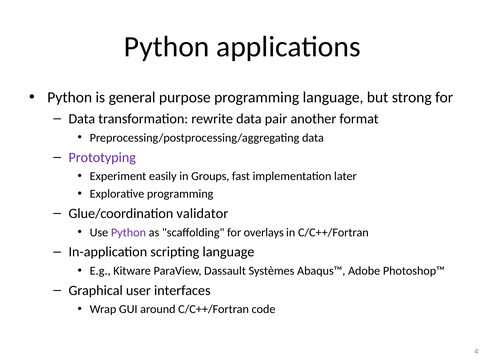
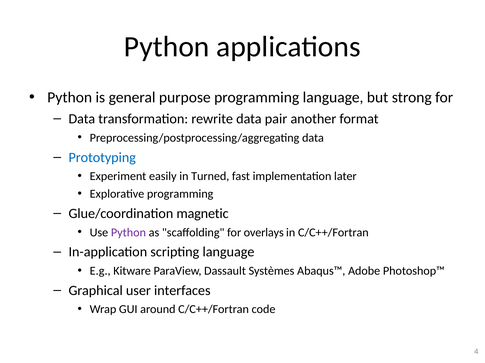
Prototyping colour: purple -> blue
Groups: Groups -> Turned
validator: validator -> magnetic
